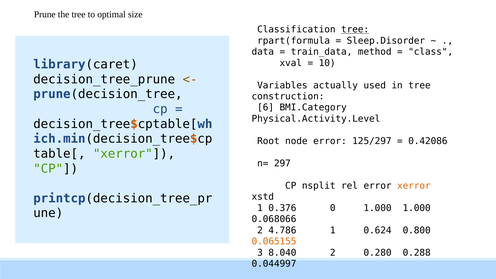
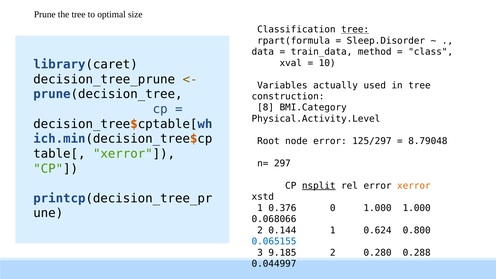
6: 6 -> 8
0.42086: 0.42086 -> 8.79048
nsplit underline: none -> present
4.786: 4.786 -> 0.144
0.065155 colour: orange -> blue
8.040: 8.040 -> 9.185
